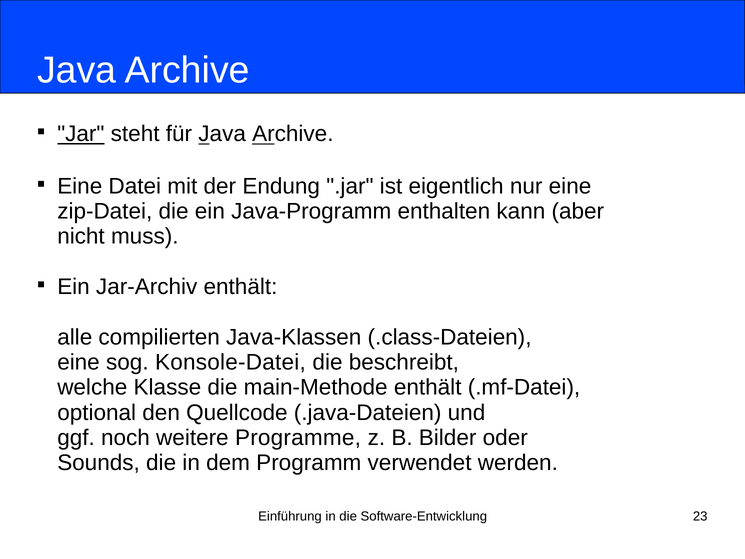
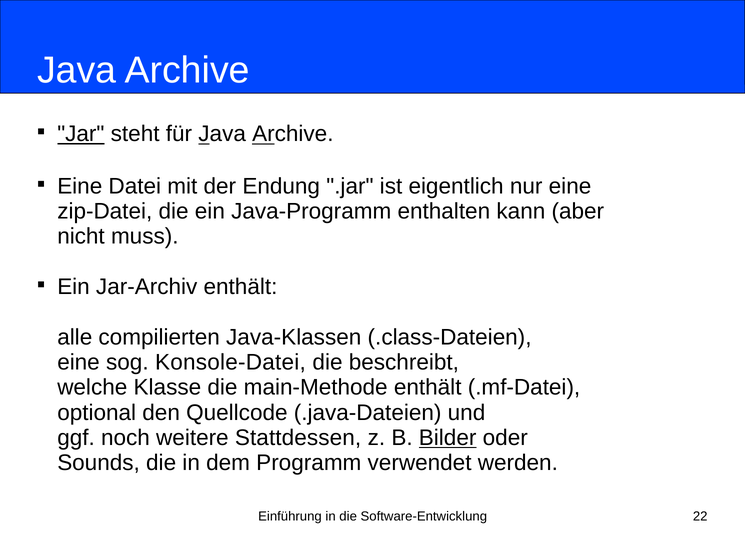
Programme: Programme -> Stattdessen
Bilder underline: none -> present
23: 23 -> 22
